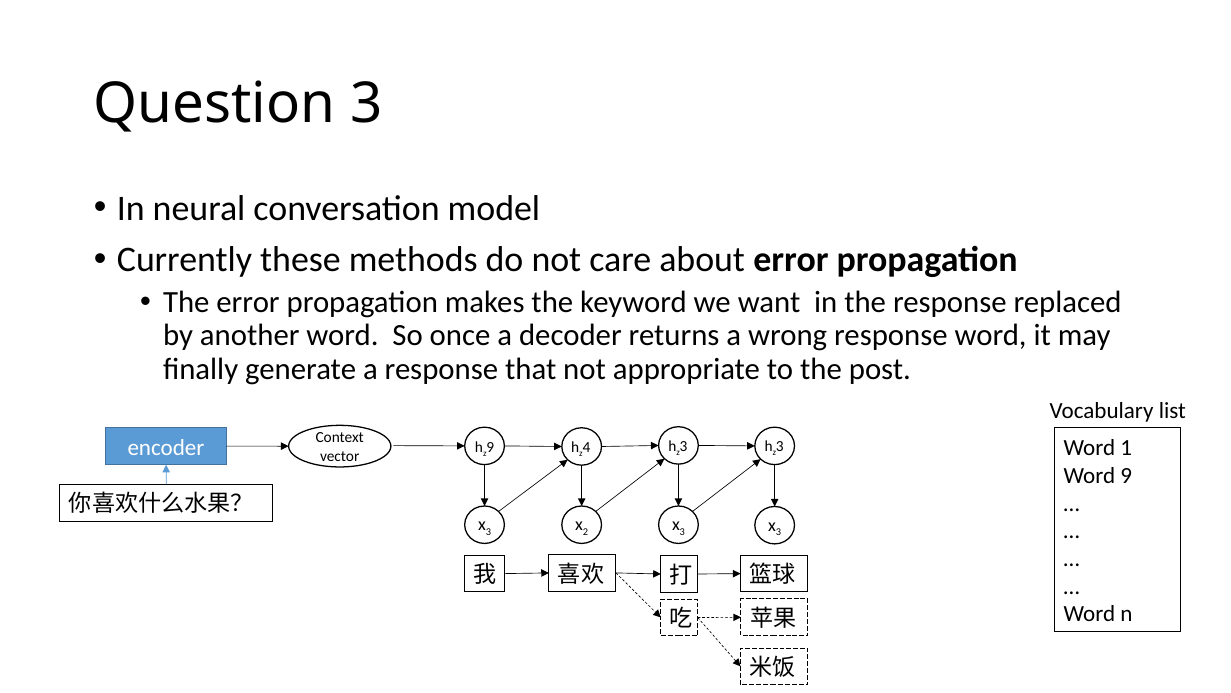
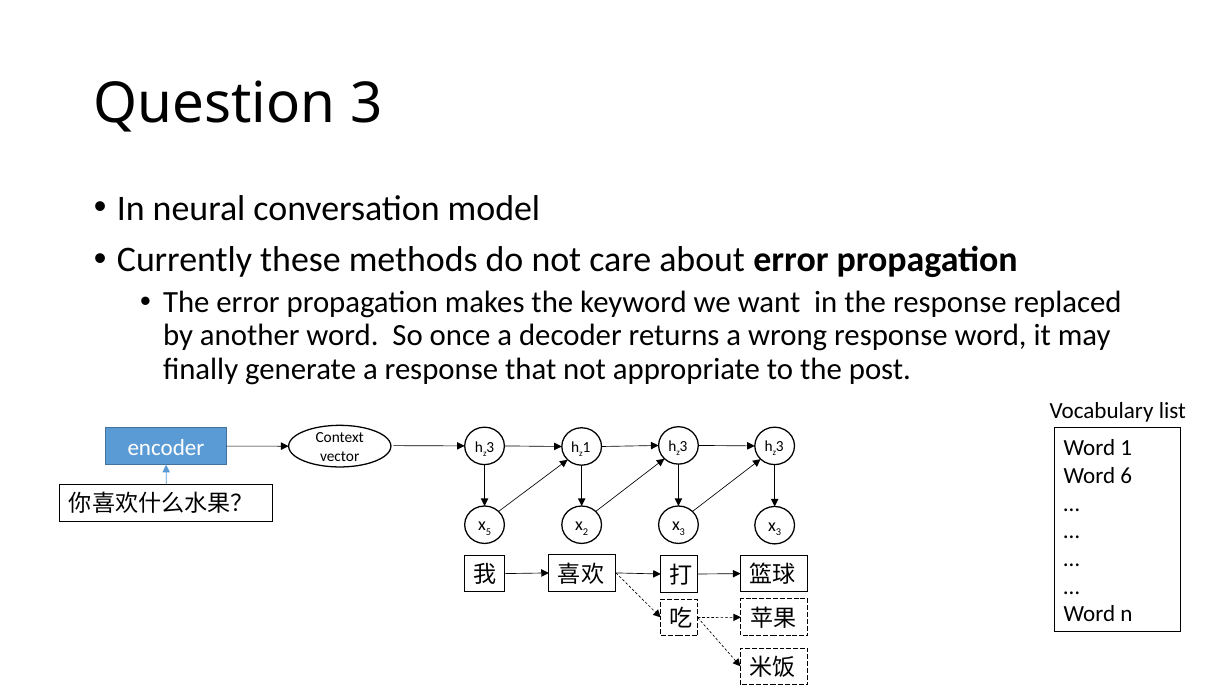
4 at (586, 447): 4 -> 1
9 at (490, 447): 9 -> 3
Word 9: 9 -> 6
3 at (488, 531): 3 -> 5
